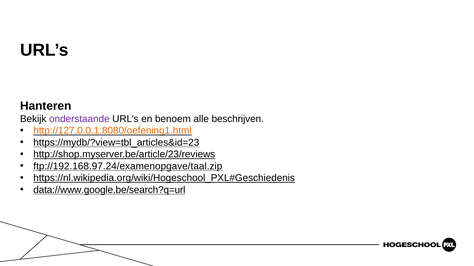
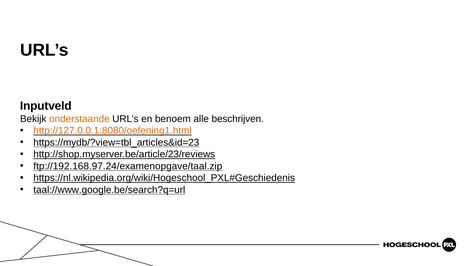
Hanteren: Hanteren -> Inputveld
onderstaande colour: purple -> orange
data://www.google.be/search?q=url: data://www.google.be/search?q=url -> taal://www.google.be/search?q=url
